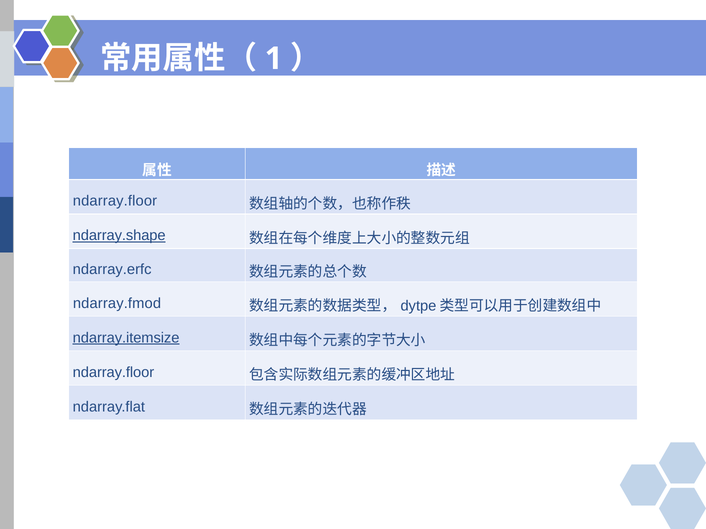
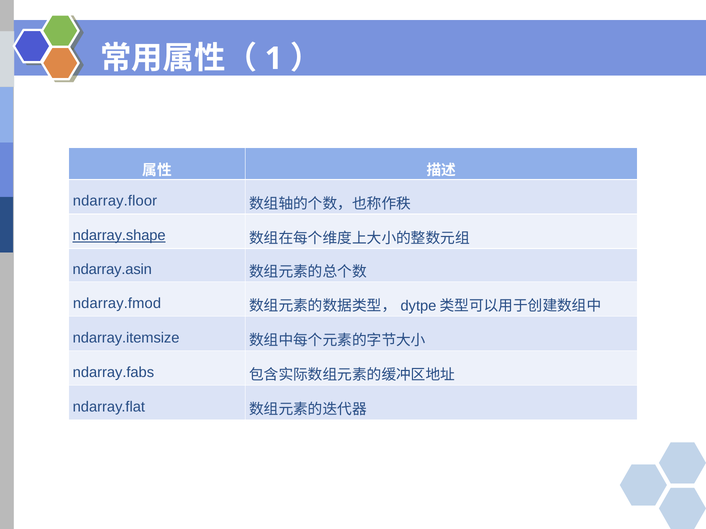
ndarray.erfc: ndarray.erfc -> ndarray.asin
ndarray.itemsize underline: present -> none
ndarray.floor at (113, 373): ndarray.floor -> ndarray.fabs
